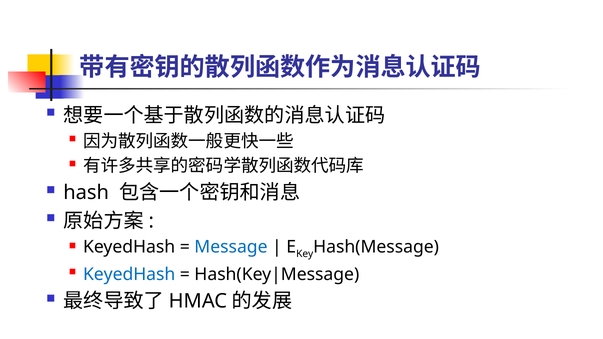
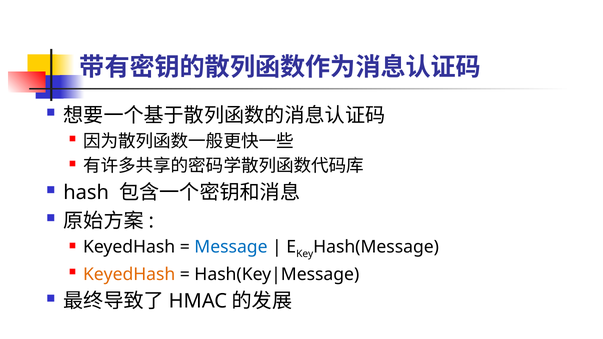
KeyedHash at (129, 275) colour: blue -> orange
